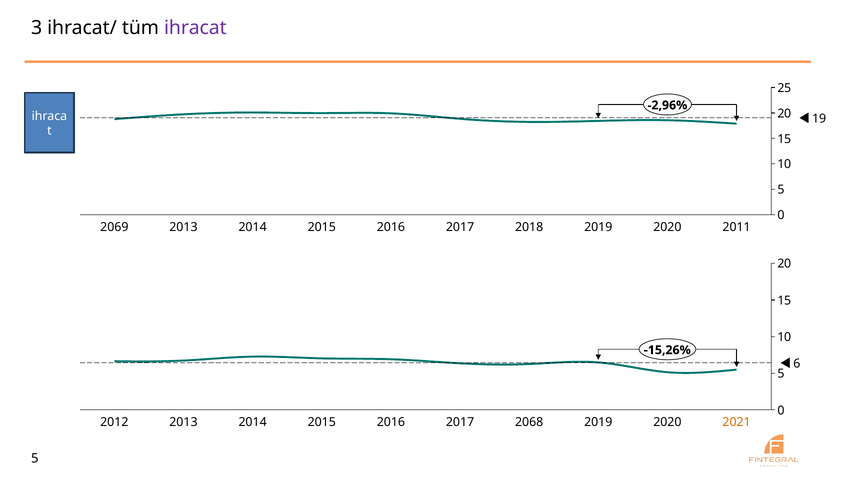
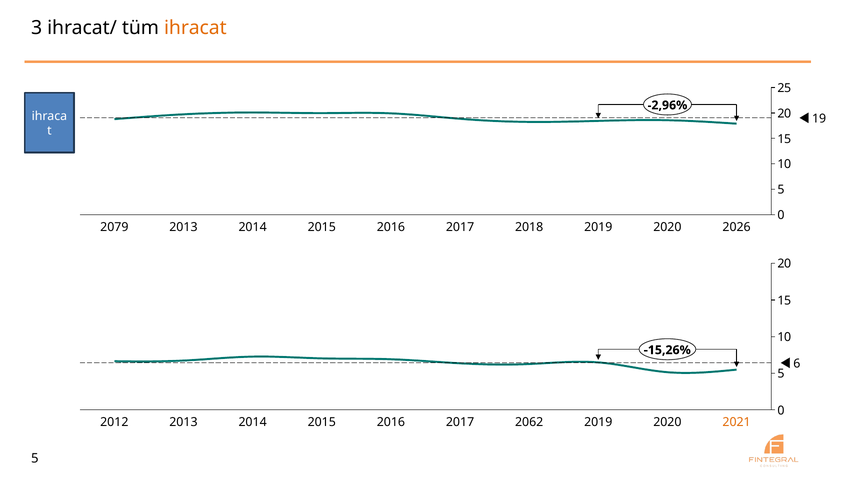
ihracat colour: purple -> orange
2069: 2069 -> 2079
2011: 2011 -> 2026
2068: 2068 -> 2062
